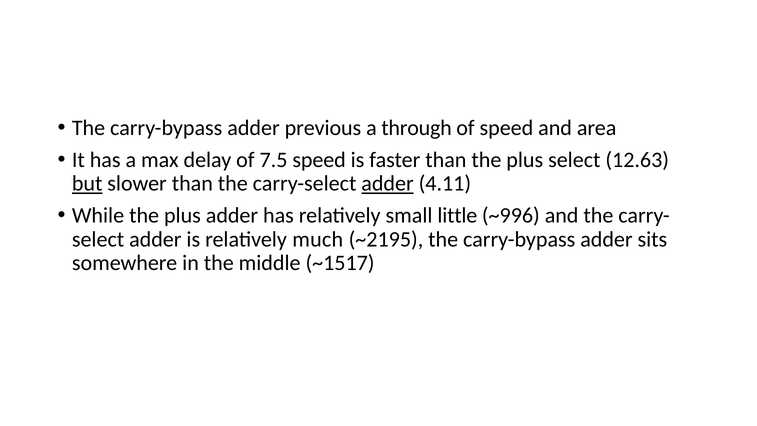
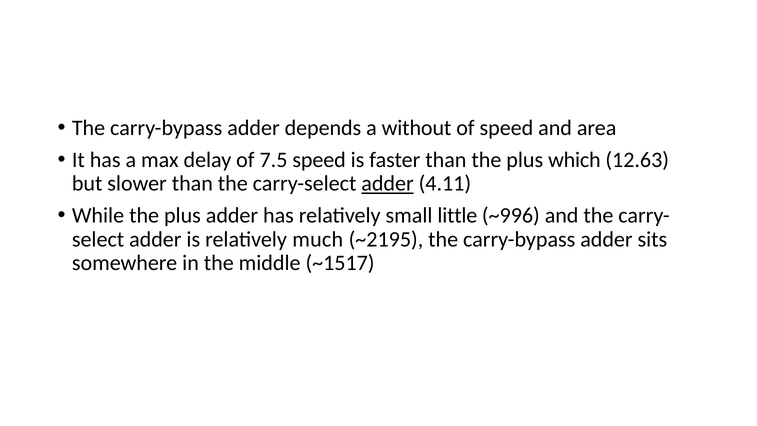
previous: previous -> depends
through: through -> without
plus select: select -> which
but underline: present -> none
